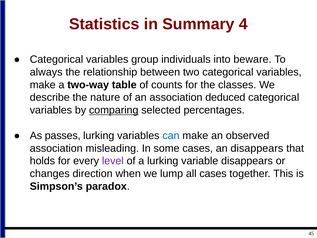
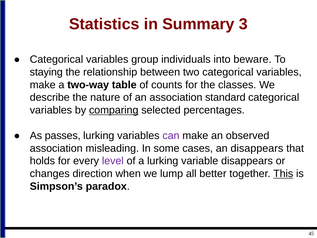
4: 4 -> 3
always: always -> staying
deduced: deduced -> standard
can colour: blue -> purple
all cases: cases -> better
This underline: none -> present
